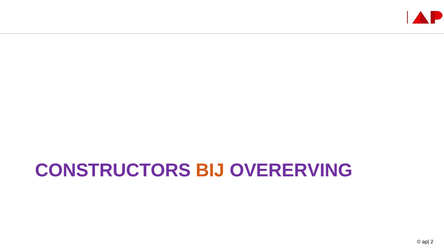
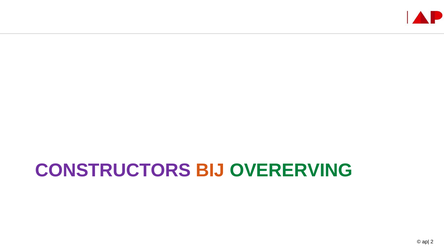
OVERERVING colour: purple -> green
